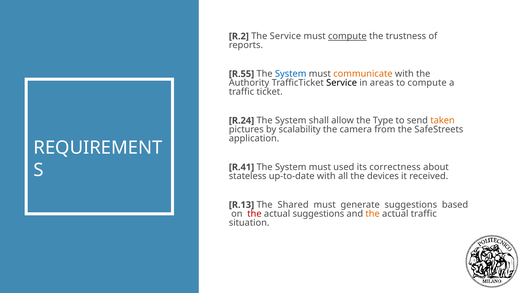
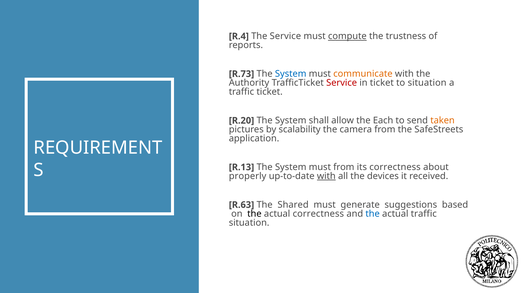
R.2: R.2 -> R.4
R.55: R.55 -> R.73
Service at (342, 83) colour: black -> red
in areas: areas -> ticket
to compute: compute -> situation
R.24: R.24 -> R.20
Type: Type -> Each
R.41: R.41 -> R.13
must used: used -> from
stateless: stateless -> properly
with at (326, 176) underline: none -> present
R.13: R.13 -> R.63
the at (254, 214) colour: red -> black
actual suggestions: suggestions -> correctness
the at (373, 214) colour: orange -> blue
